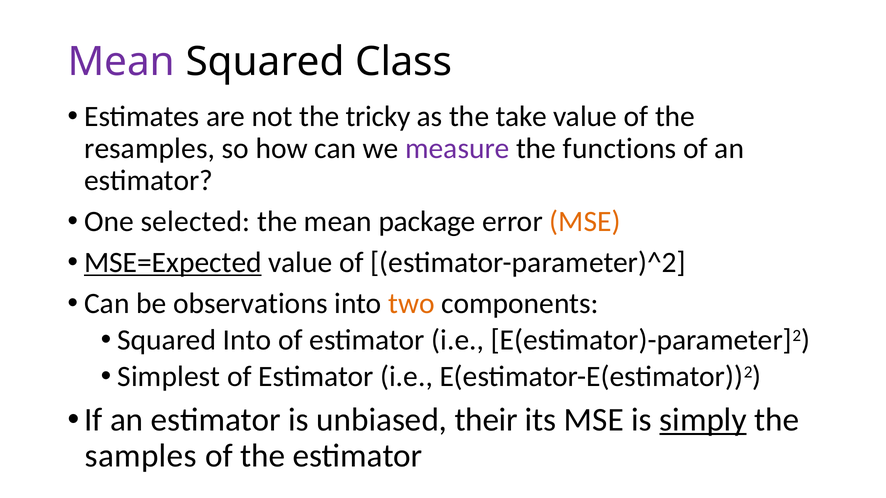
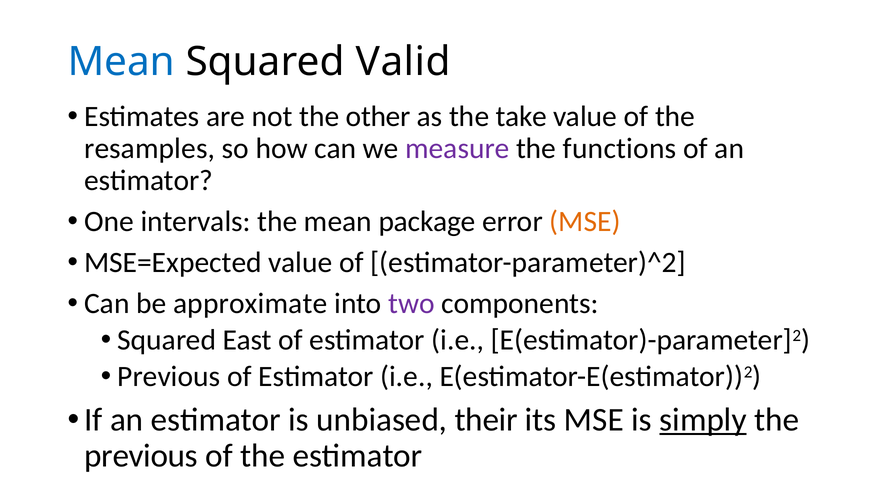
Mean at (121, 62) colour: purple -> blue
Class: Class -> Valid
tricky: tricky -> other
selected: selected -> intervals
MSE=Expected underline: present -> none
observations: observations -> approximate
two colour: orange -> purple
Squared Into: Into -> East
Simplest at (169, 377): Simplest -> Previous
samples at (141, 456): samples -> previous
